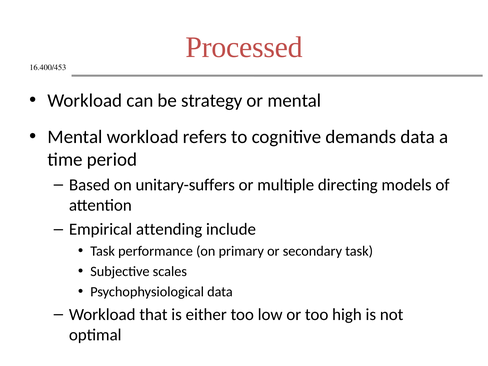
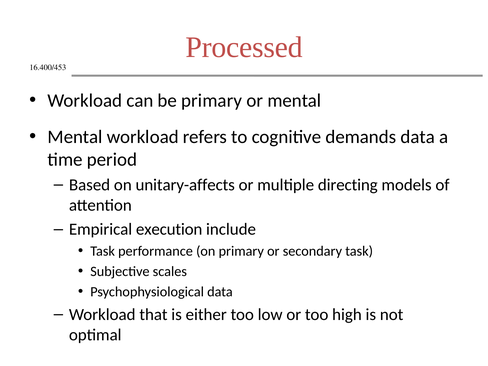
be strategy: strategy -> primary
unitary-suffers: unitary-suffers -> unitary-affects
attending: attending -> execution
